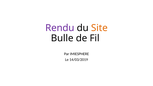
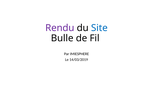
Site colour: orange -> blue
